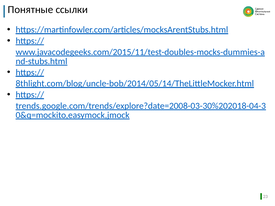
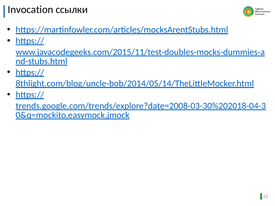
Понятные: Понятные -> Invocation
